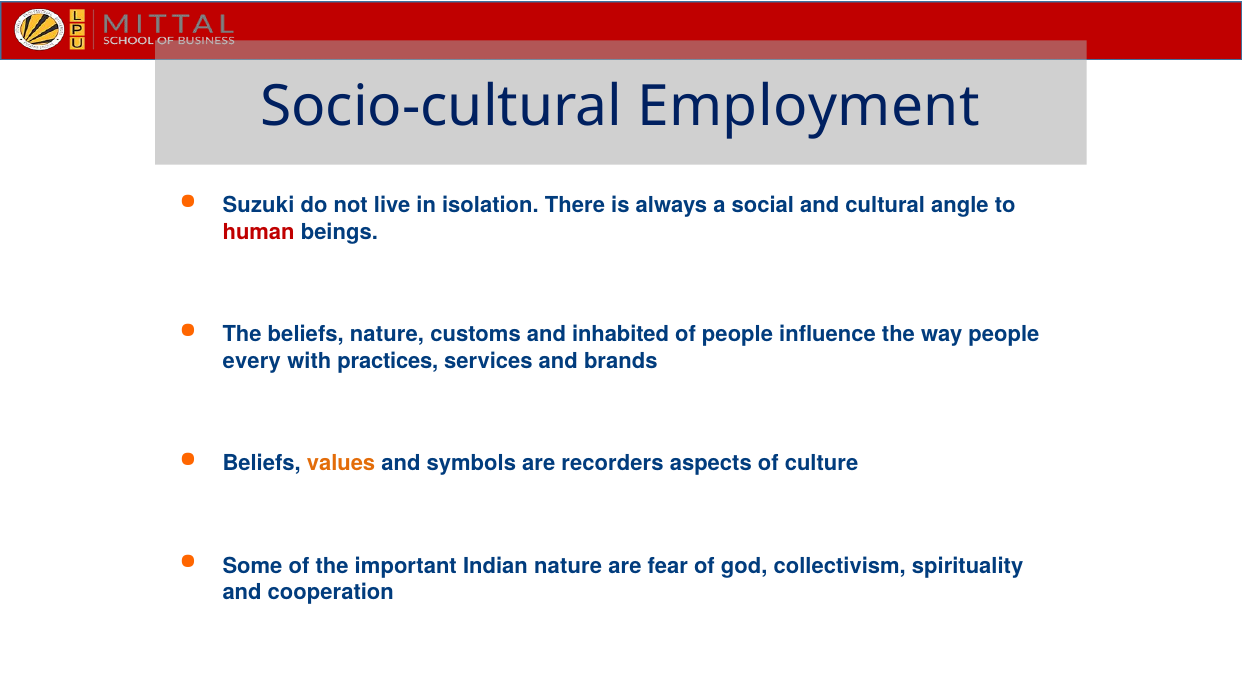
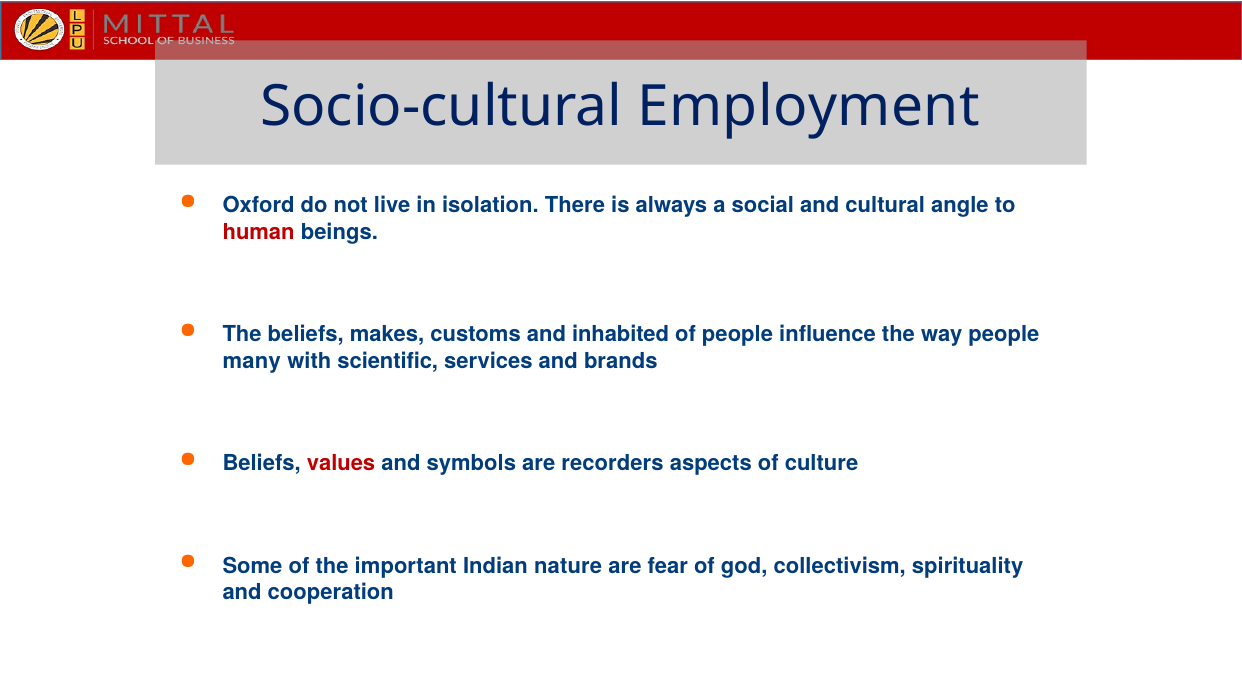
Suzuki: Suzuki -> Oxford
beliefs nature: nature -> makes
every: every -> many
practices: practices -> scientific
values colour: orange -> red
